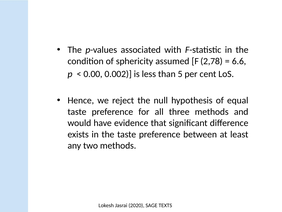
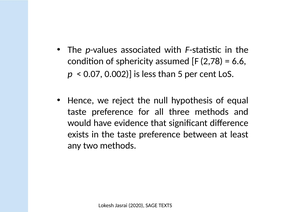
0.00: 0.00 -> 0.07
